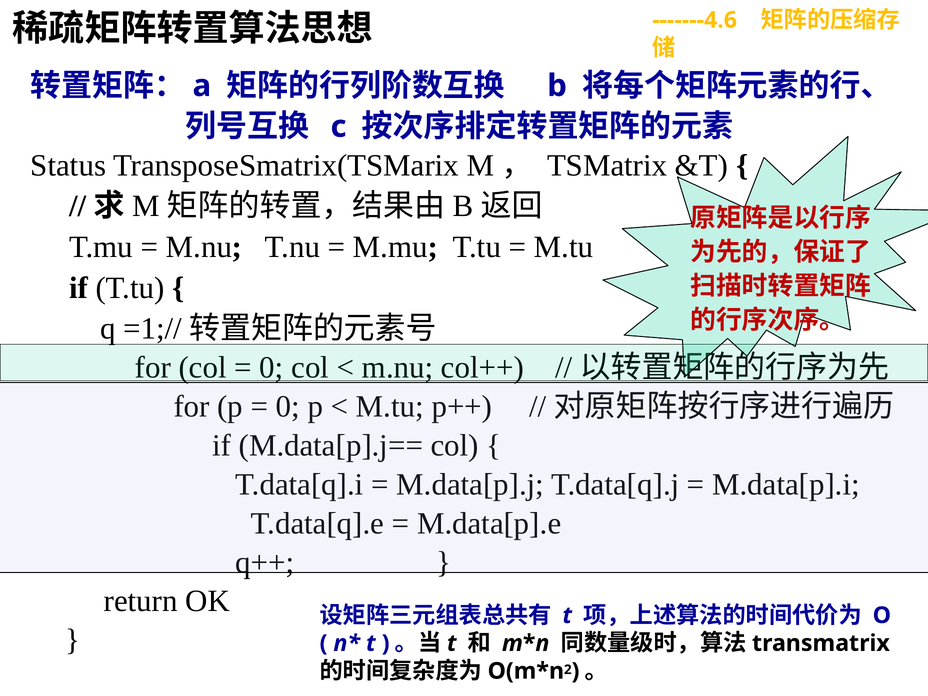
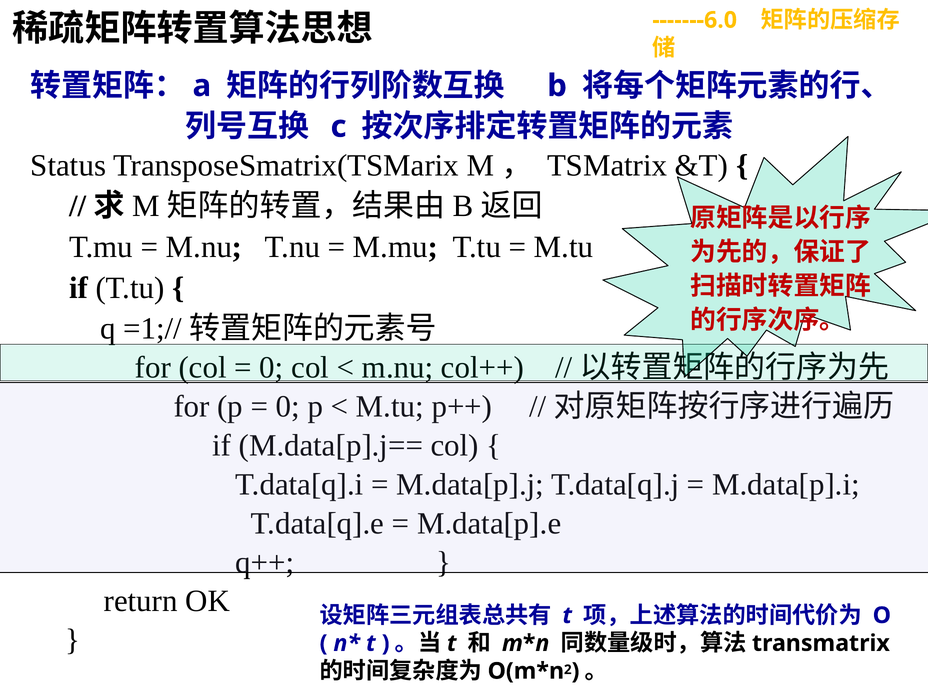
-------4.6: -------4.6 -> -------6.0
